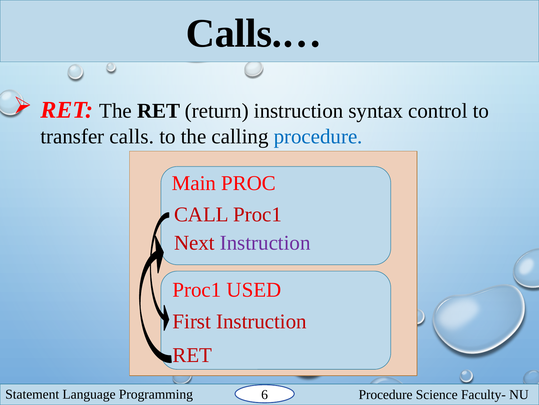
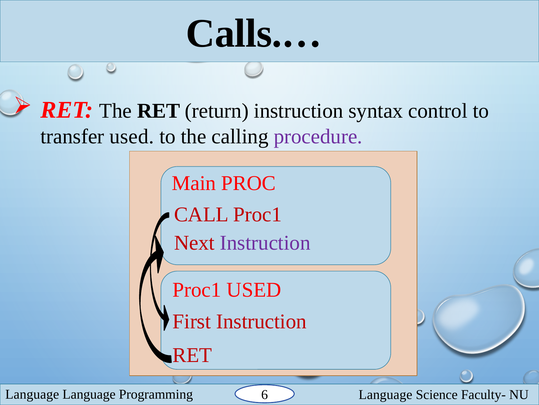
transfer calls: calls -> used
procedure at (318, 136) colour: blue -> purple
Statement at (32, 394): Statement -> Language
Programming Procedure: Procedure -> Language
